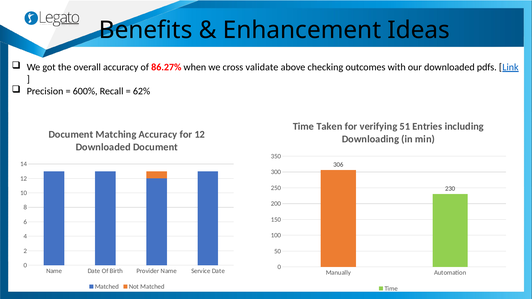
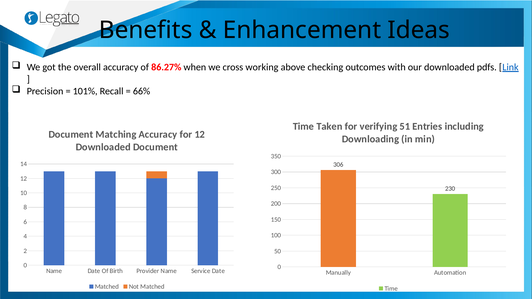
validate: validate -> working
600%: 600% -> 101%
62%: 62% -> 66%
